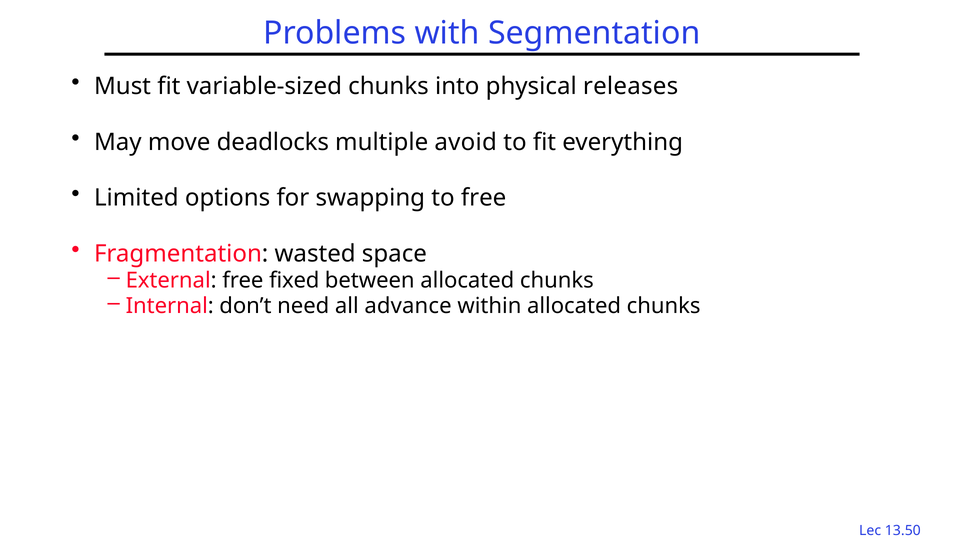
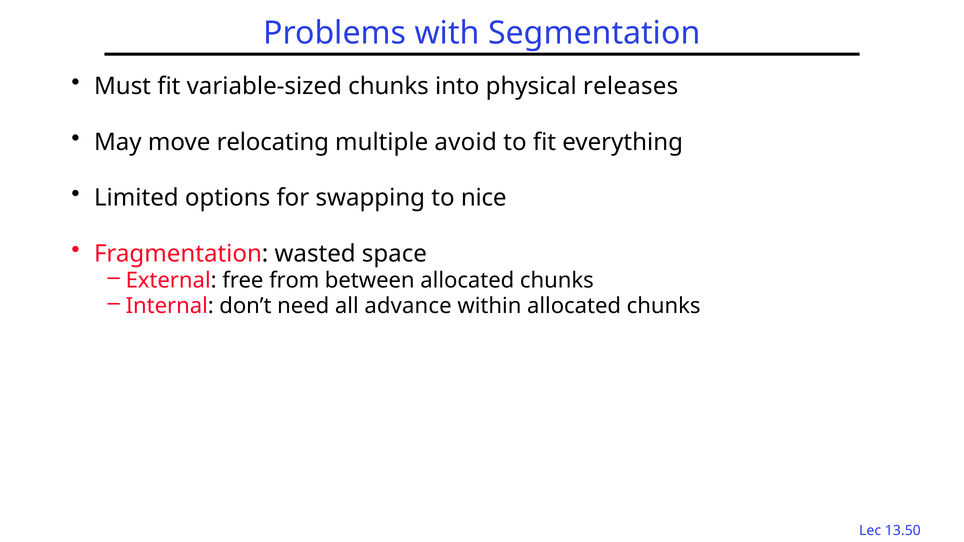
deadlocks: deadlocks -> relocating
to free: free -> nice
fixed: fixed -> from
